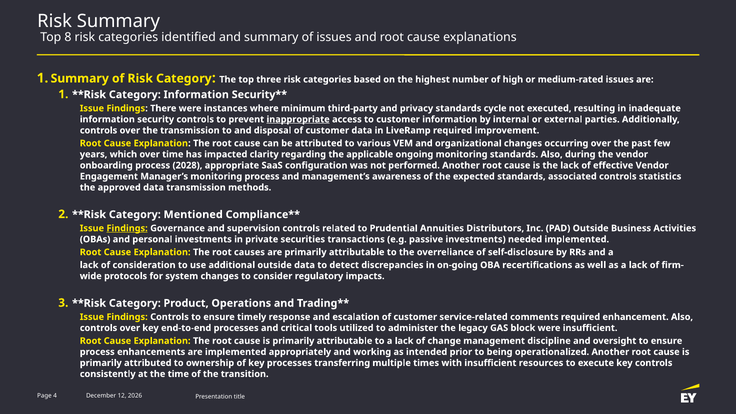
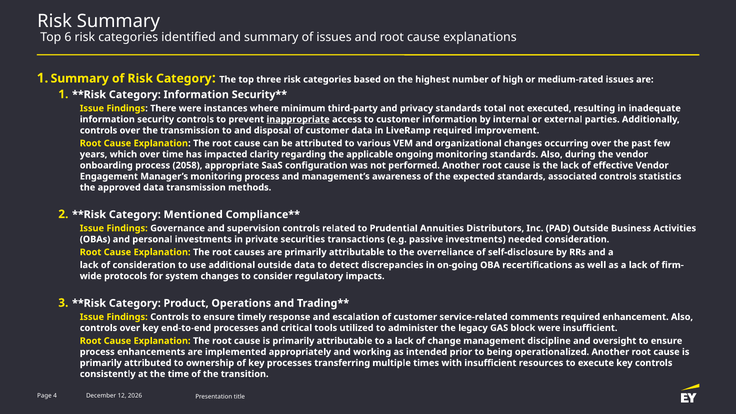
8: 8 -> 6
cycle: cycle -> total
2028: 2028 -> 2058
Findings at (127, 228) underline: present -> none
needed implemented: implemented -> consideration
